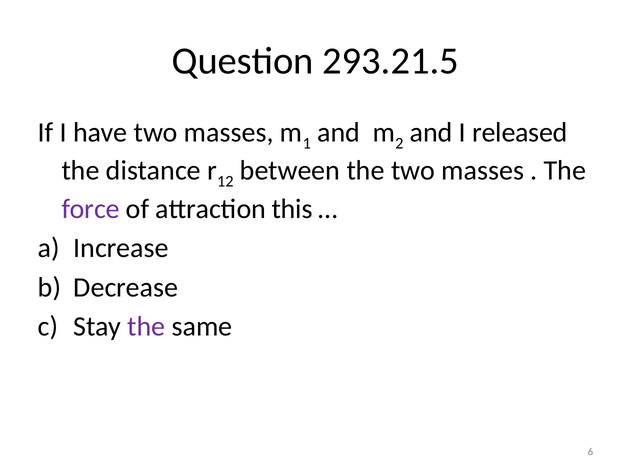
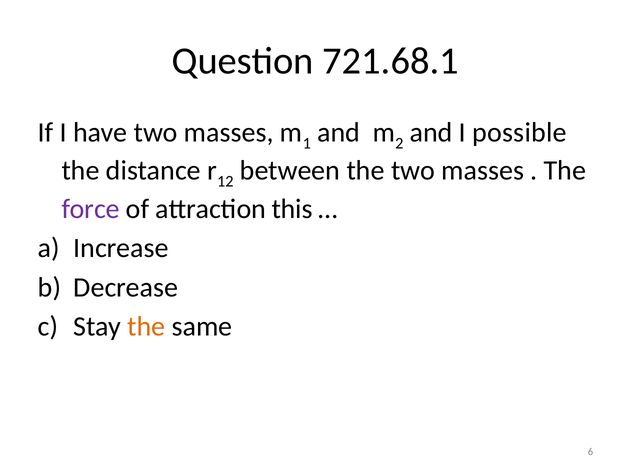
293.21.5: 293.21.5 -> 721.68.1
released: released -> possible
the at (146, 327) colour: purple -> orange
